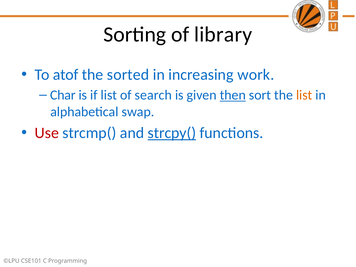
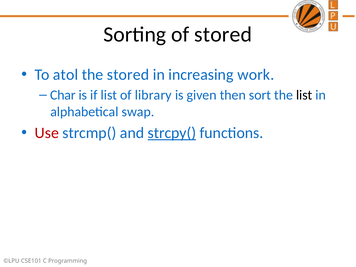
of library: library -> stored
atof: atof -> atol
the sorted: sorted -> stored
search: search -> library
then underline: present -> none
list at (304, 95) colour: orange -> black
